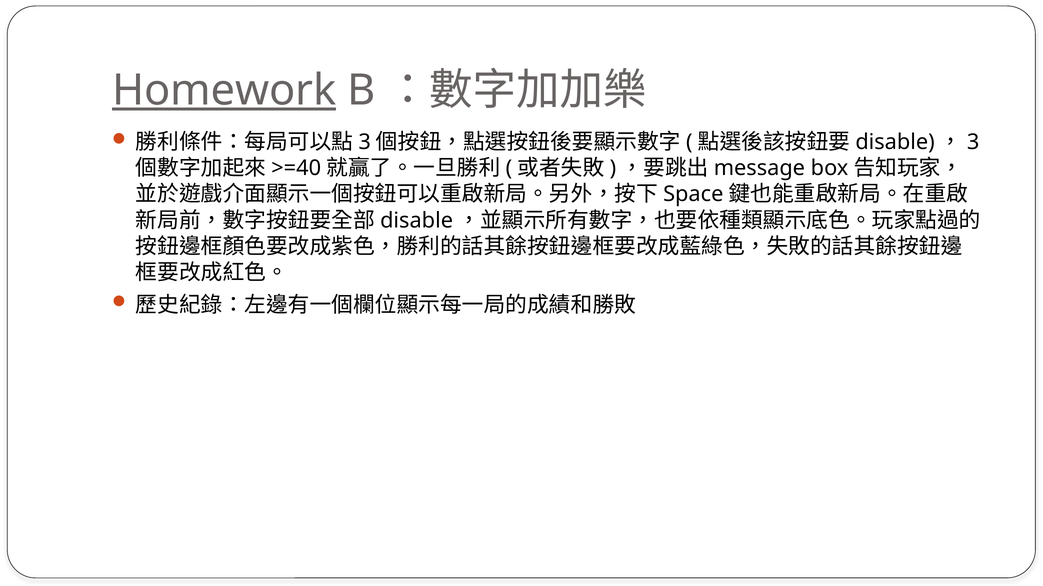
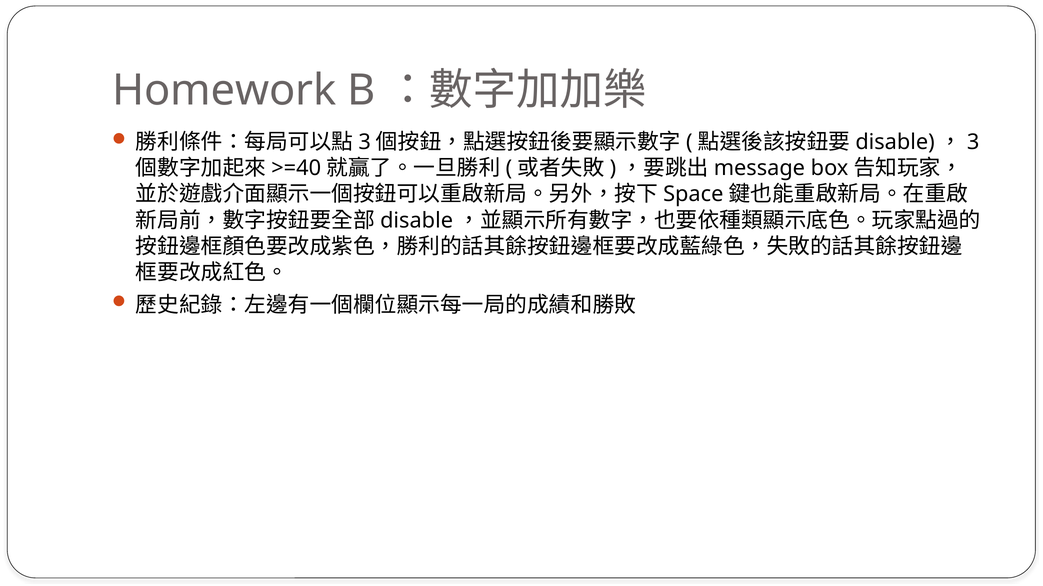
Homework underline: present -> none
